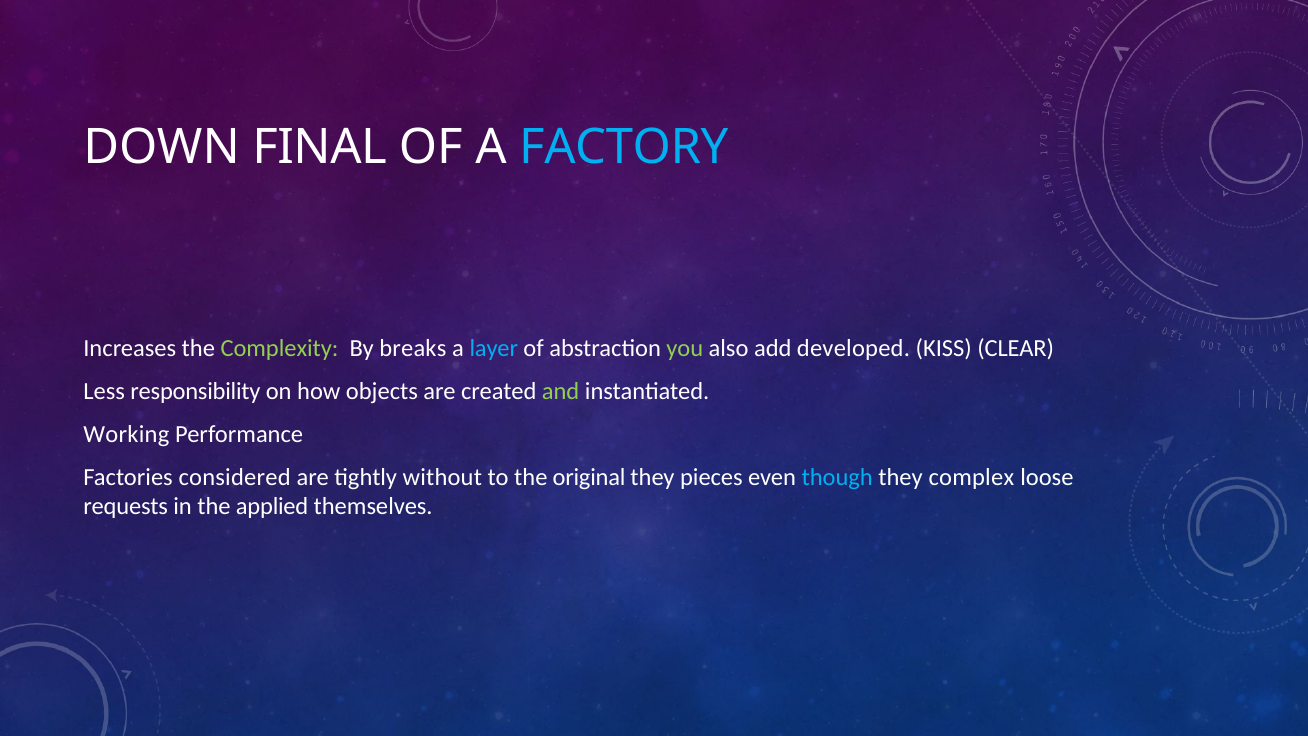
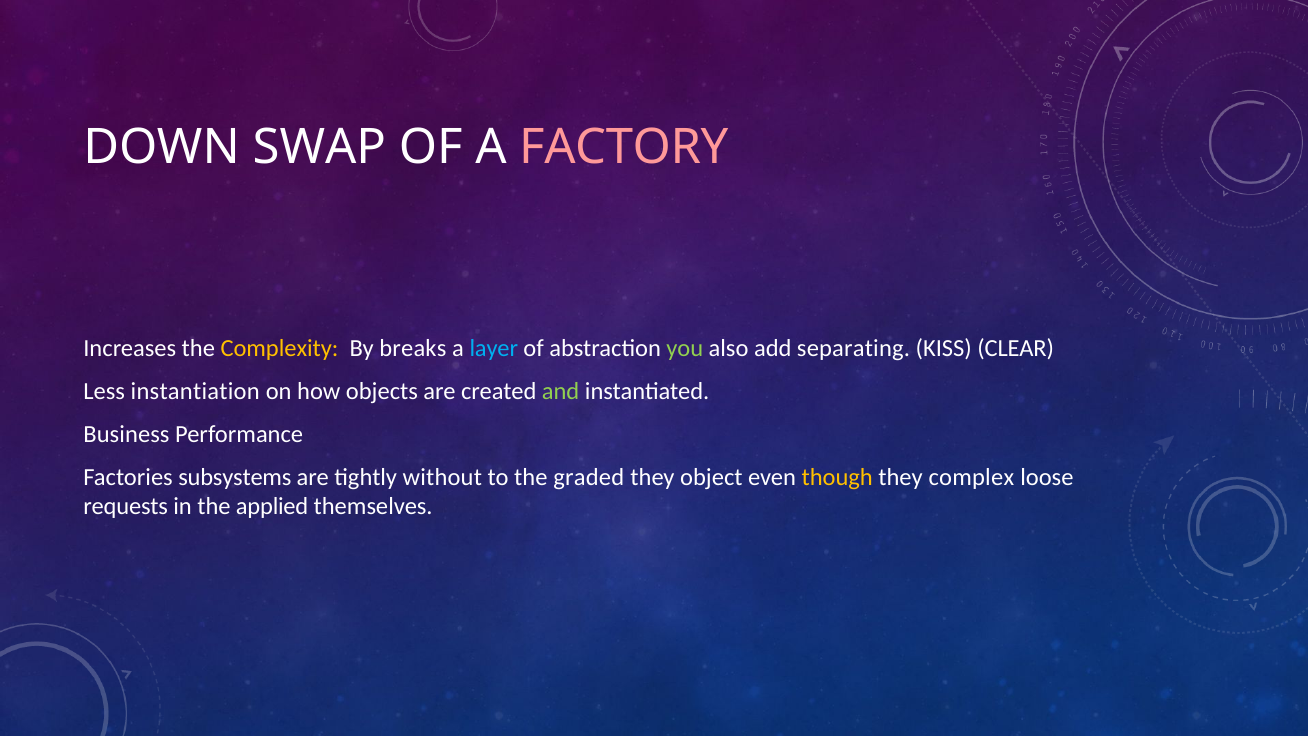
FINAL: FINAL -> SWAP
FACTORY colour: light blue -> pink
Complexity colour: light green -> yellow
developed: developed -> separating
responsibility: responsibility -> instantiation
Working: Working -> Business
considered: considered -> subsystems
original: original -> graded
pieces: pieces -> object
though colour: light blue -> yellow
